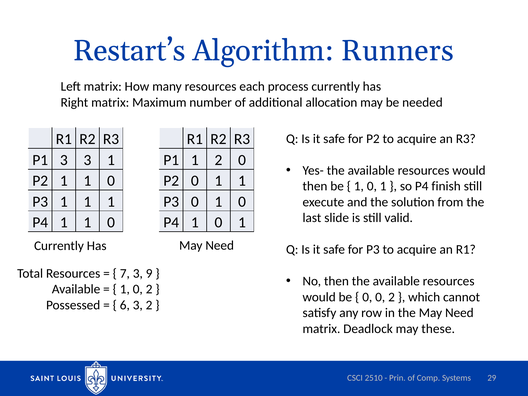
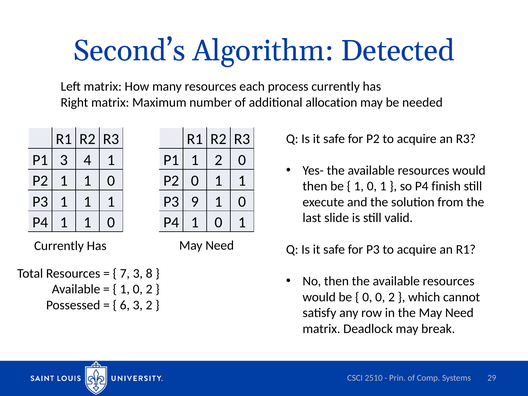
Restart’s: Restart’s -> Second’s
Runners: Runners -> Detected
3 3: 3 -> 4
P3 0: 0 -> 9
9: 9 -> 8
these: these -> break
